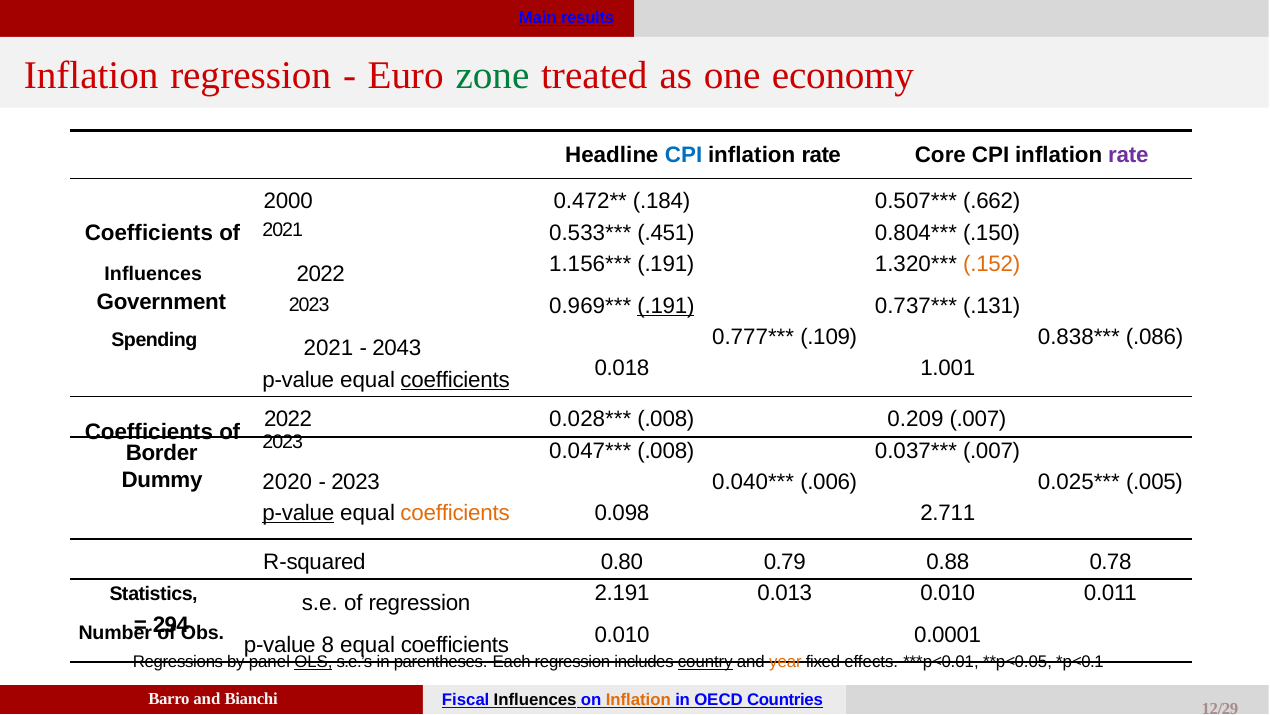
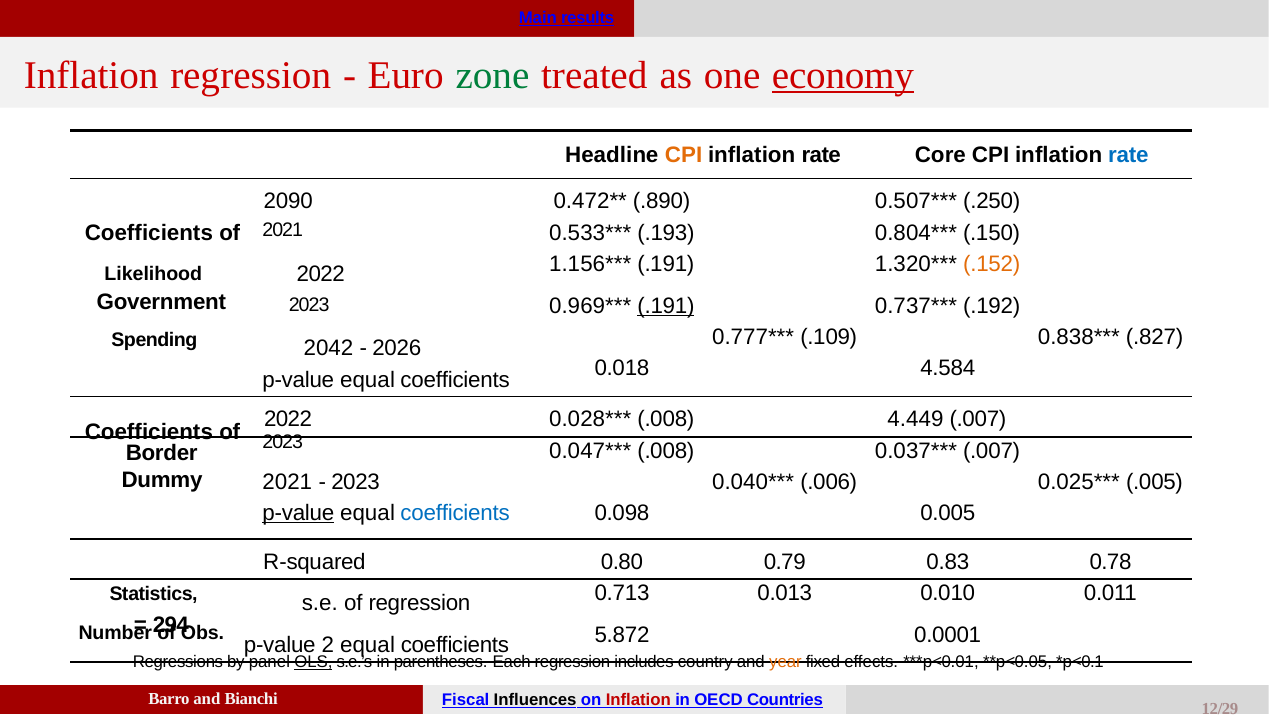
economy underline: none -> present
CPI at (684, 155) colour: blue -> orange
rate at (1128, 155) colour: purple -> blue
2000: 2000 -> 2090
.184: .184 -> .890
.662: .662 -> .250
.451: .451 -> .193
Influences at (153, 274): Influences -> Likelihood
.131: .131 -> .192
.086: .086 -> .827
Spending 2021: 2021 -> 2042
2043: 2043 -> 2026
1.001: 1.001 -> 4.584
coefficients at (455, 380) underline: present -> none
0.209: 0.209 -> 4.449
2020 at (287, 482): 2020 -> 2021
coefficients at (455, 512) colour: orange -> blue
2.711: 2.711 -> 0.005
0.88: 0.88 -> 0.83
2.191: 2.191 -> 0.713
8: 8 -> 2
coefficients 0.010: 0.010 -> 5.872
country underline: present -> none
Inflation at (638, 699) colour: orange -> red
